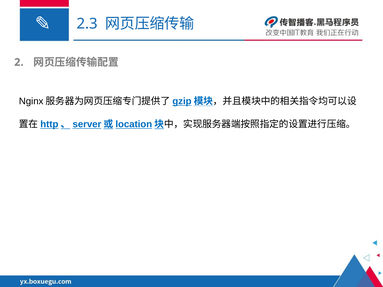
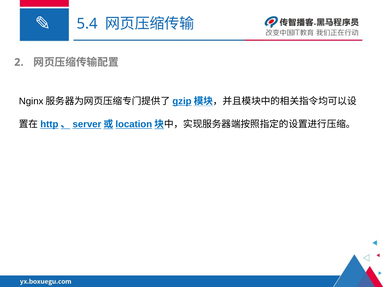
2.3: 2.3 -> 5.4
